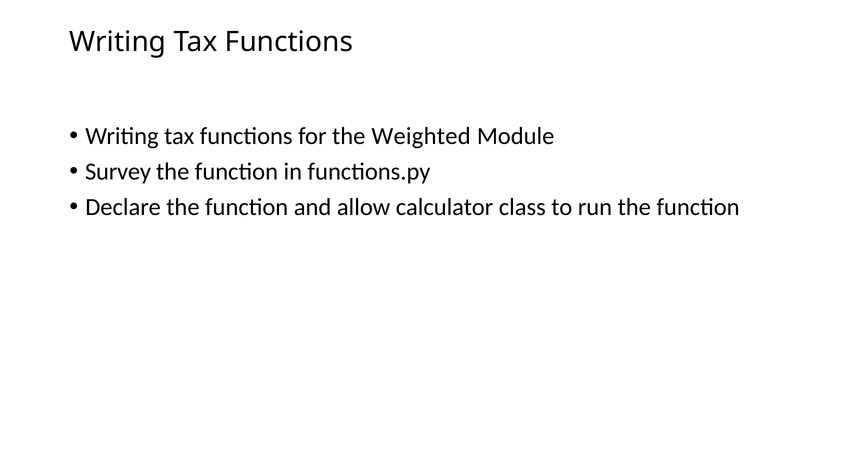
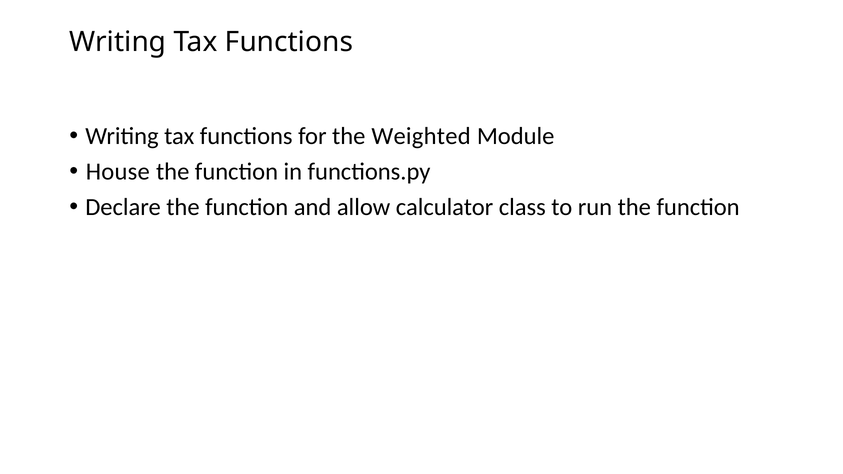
Survey: Survey -> House
